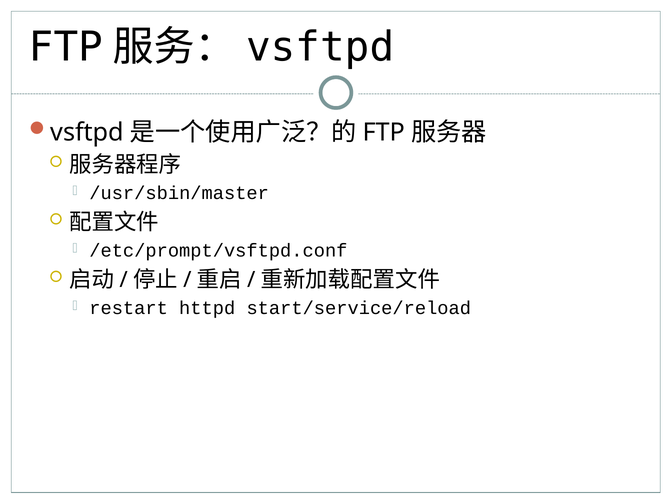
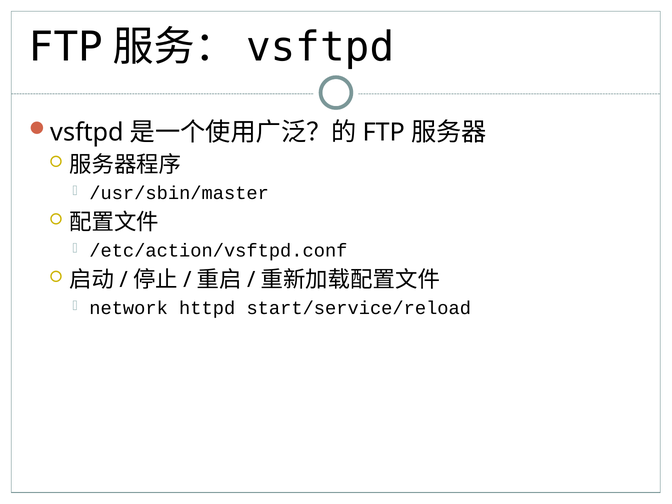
/etc/prompt/vsftpd.conf: /etc/prompt/vsftpd.conf -> /etc/action/vsftpd.conf
restart: restart -> network
